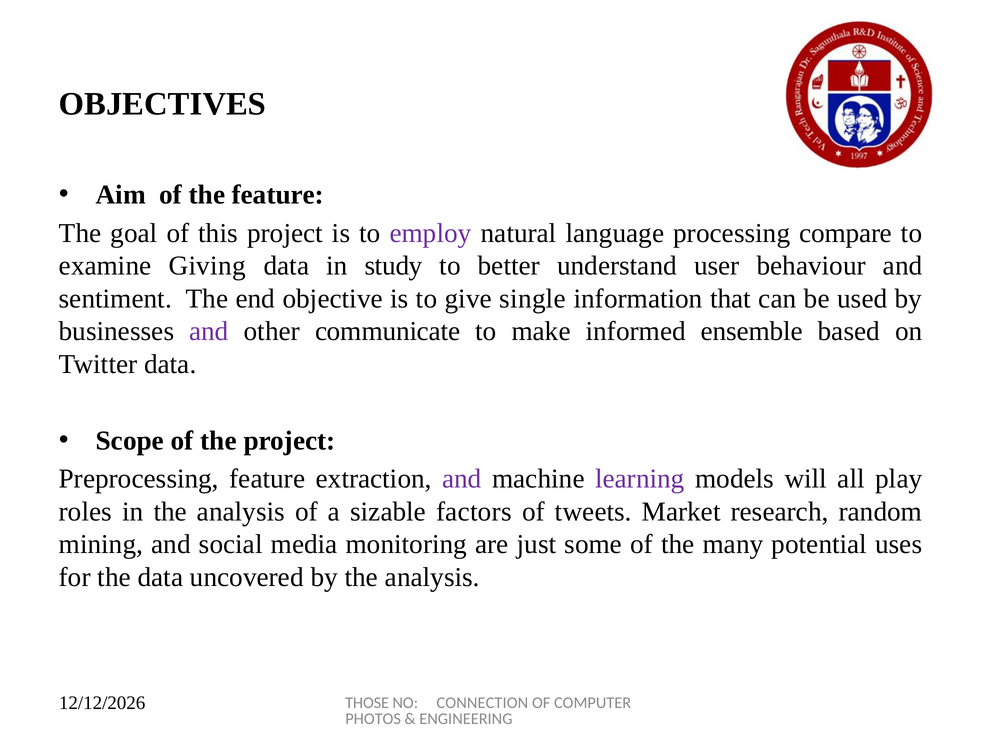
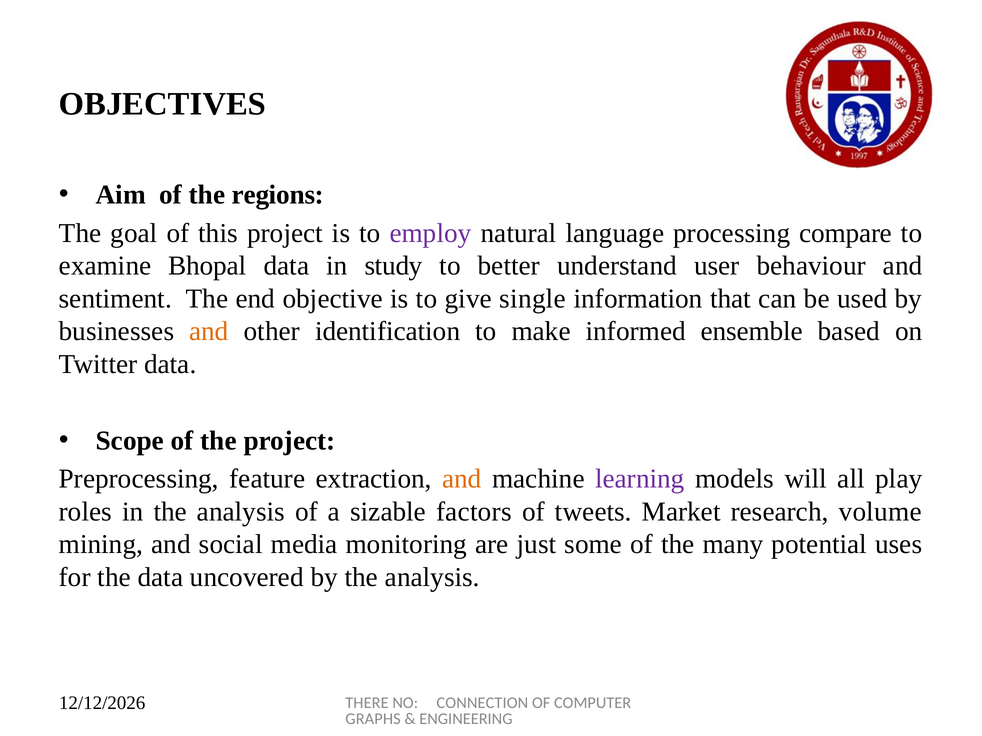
the feature: feature -> regions
Giving: Giving -> Bhopal
and at (209, 332) colour: purple -> orange
communicate: communicate -> identification
and at (462, 479) colour: purple -> orange
random: random -> volume
THOSE: THOSE -> THERE
PHOTOS: PHOTOS -> GRAPHS
